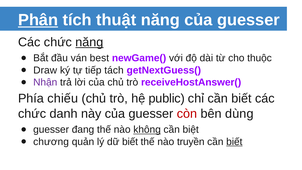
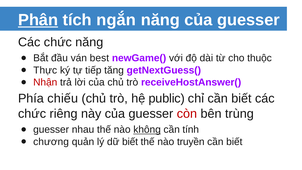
thuật: thuật -> ngắn
năng at (89, 42) underline: present -> none
Draw: Draw -> Thực
tách: tách -> tăng
Nhận colour: purple -> red
danh: danh -> riêng
dùng: dùng -> trùng
đang: đang -> nhau
biệt: biệt -> tính
biết at (234, 142) underline: present -> none
